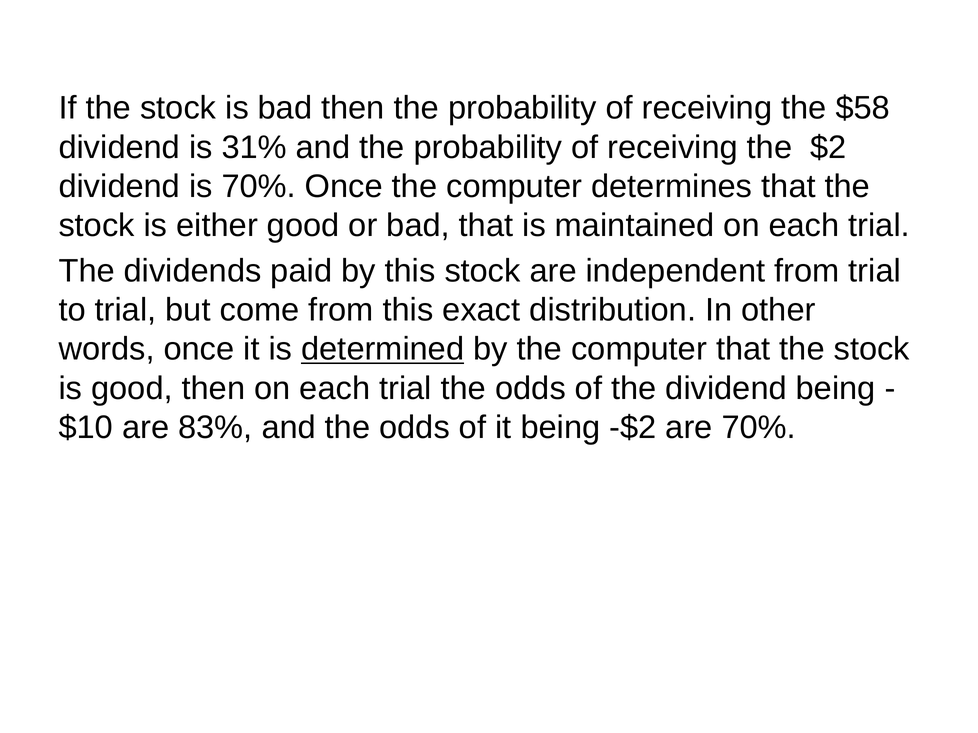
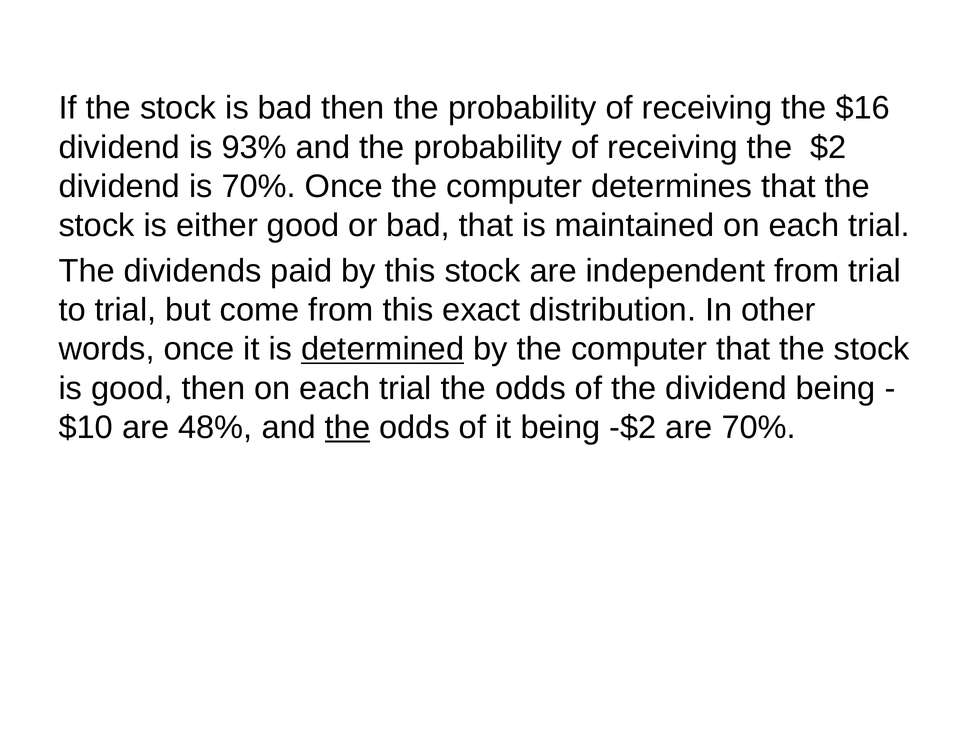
$58: $58 -> $16
31%: 31% -> 93%
83%: 83% -> 48%
the at (348, 428) underline: none -> present
